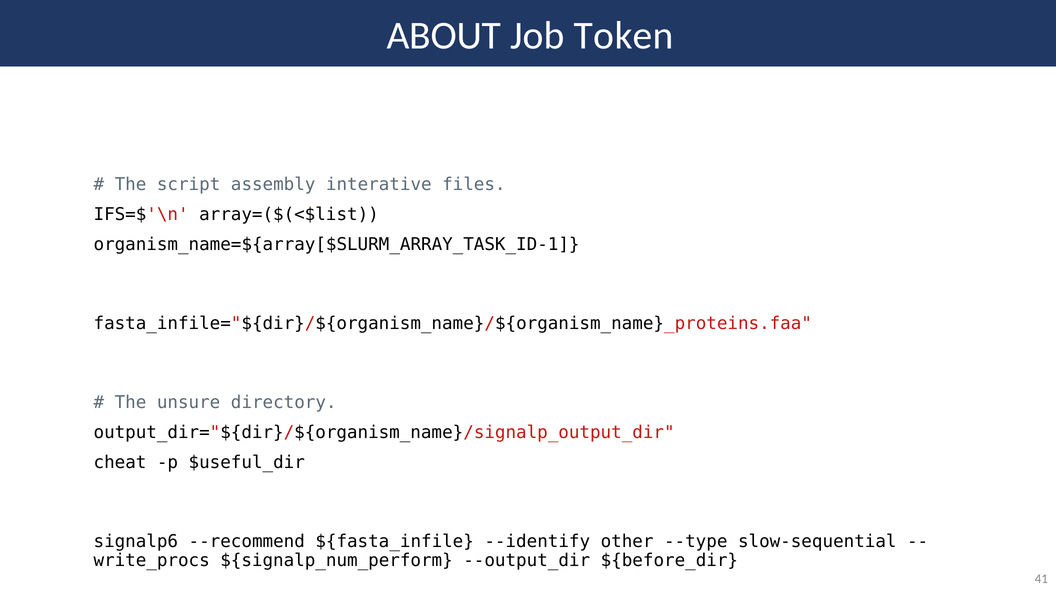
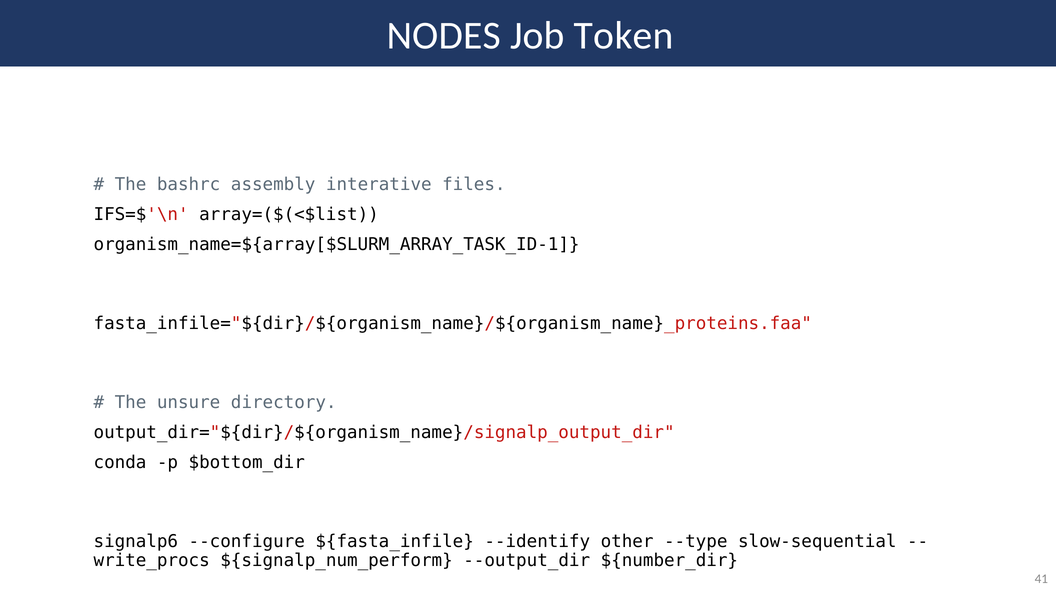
ABOUT: ABOUT -> NODES
script: script -> bashrc
cheat: cheat -> conda
$useful_dir: $useful_dir -> $bottom_dir
--recommend: --recommend -> --configure
${before_dir: ${before_dir -> ${number_dir
